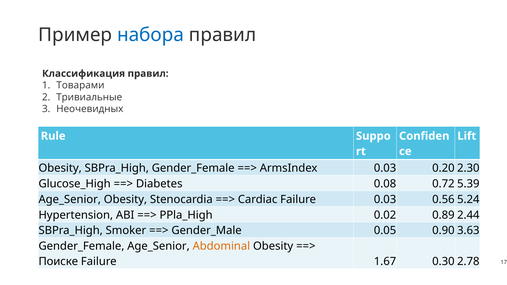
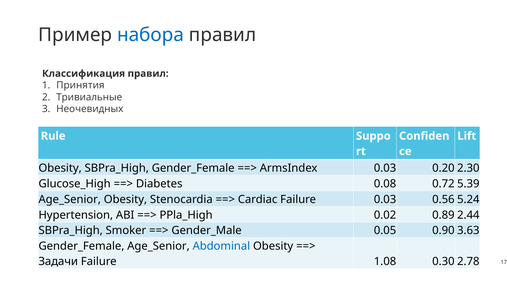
Товарами: Товарами -> Принятия
Abdominal colour: orange -> blue
Поиске: Поиске -> Задачи
1.67: 1.67 -> 1.08
